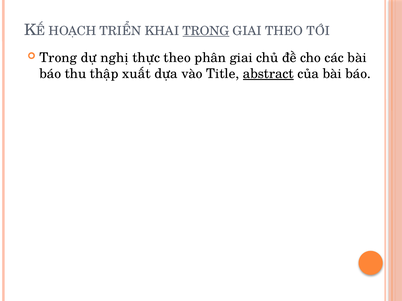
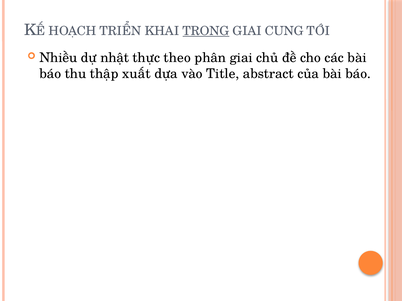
GIAI THEO: THEO -> CUNG
Trong at (58, 58): Trong -> Nhiều
nghị: nghị -> nhật
abstract underline: present -> none
